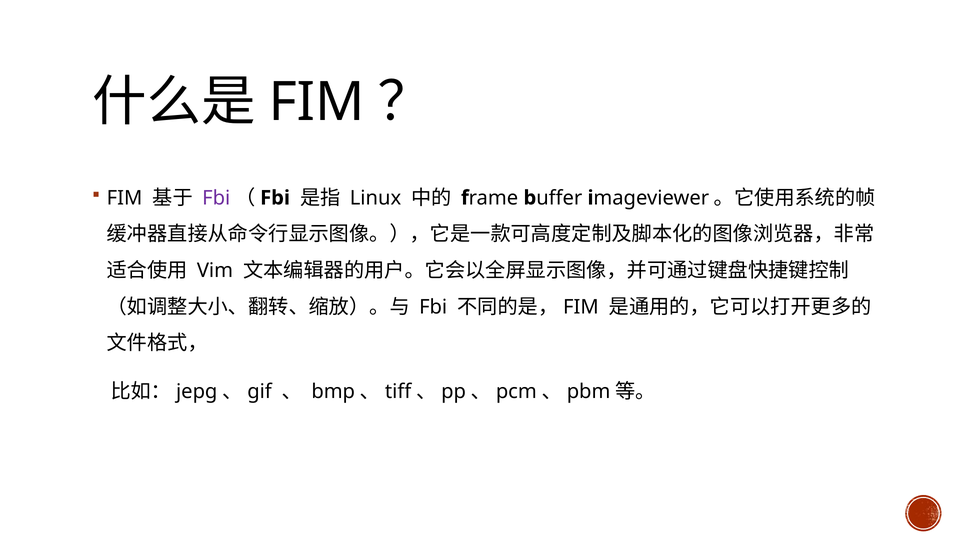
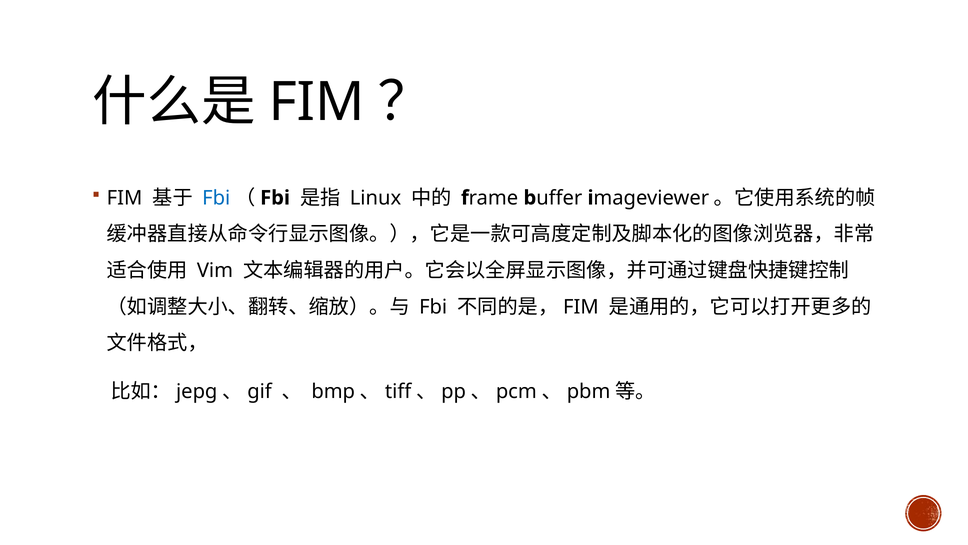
Fbi at (216, 198) colour: purple -> blue
